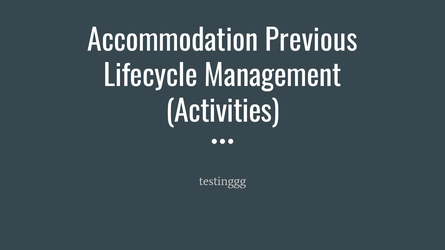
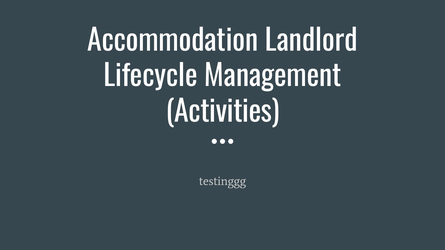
Previous: Previous -> Landlord
